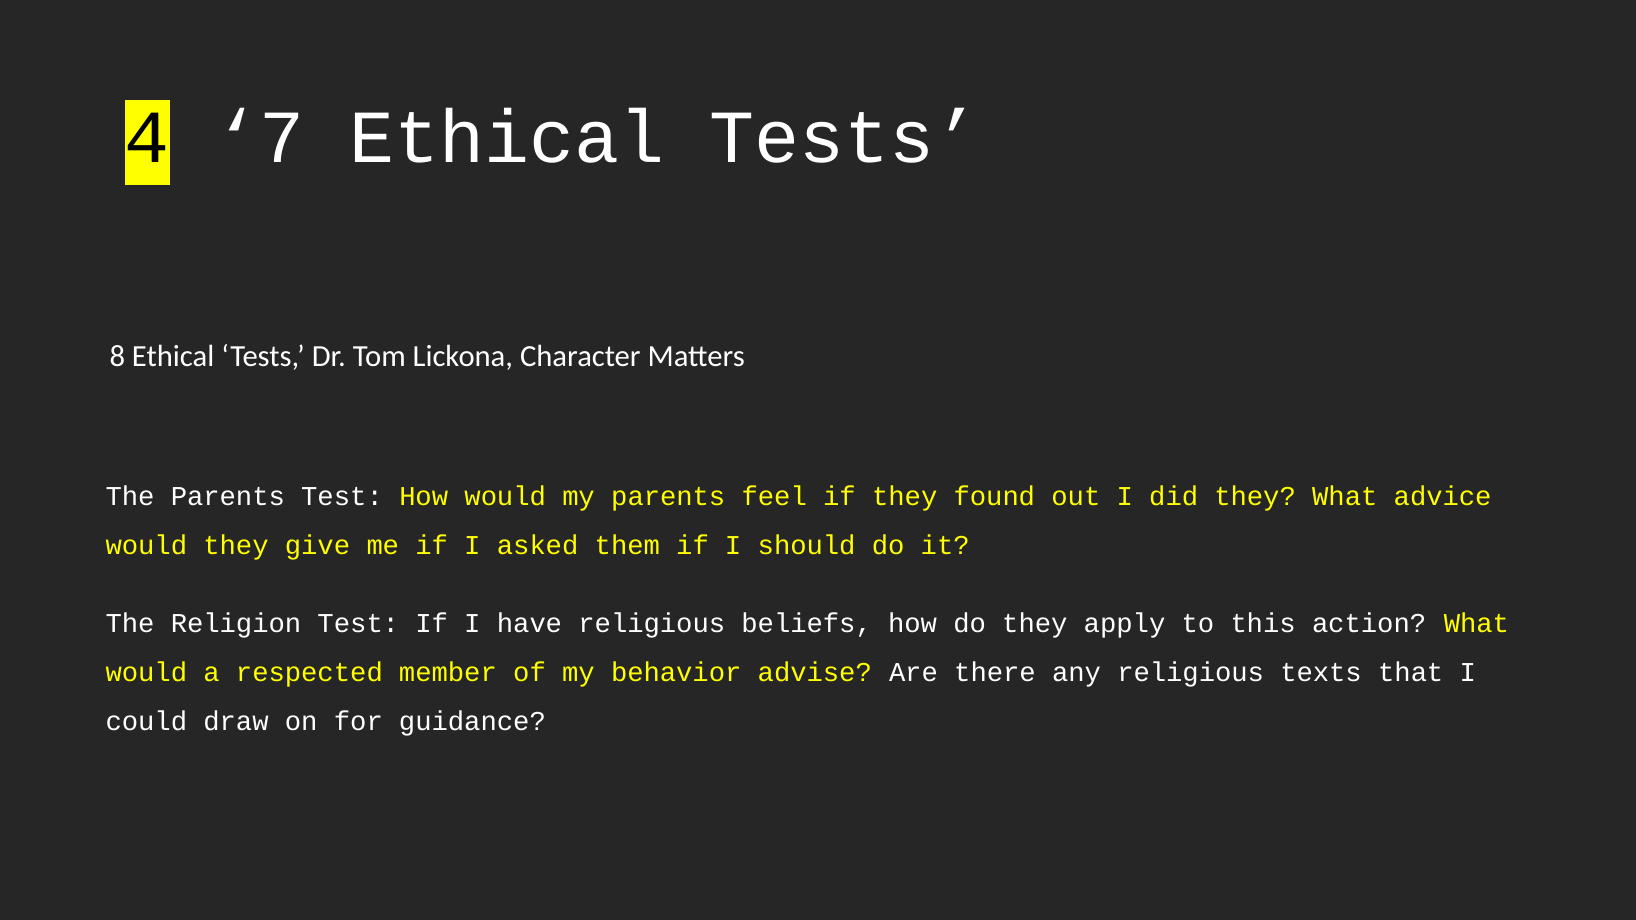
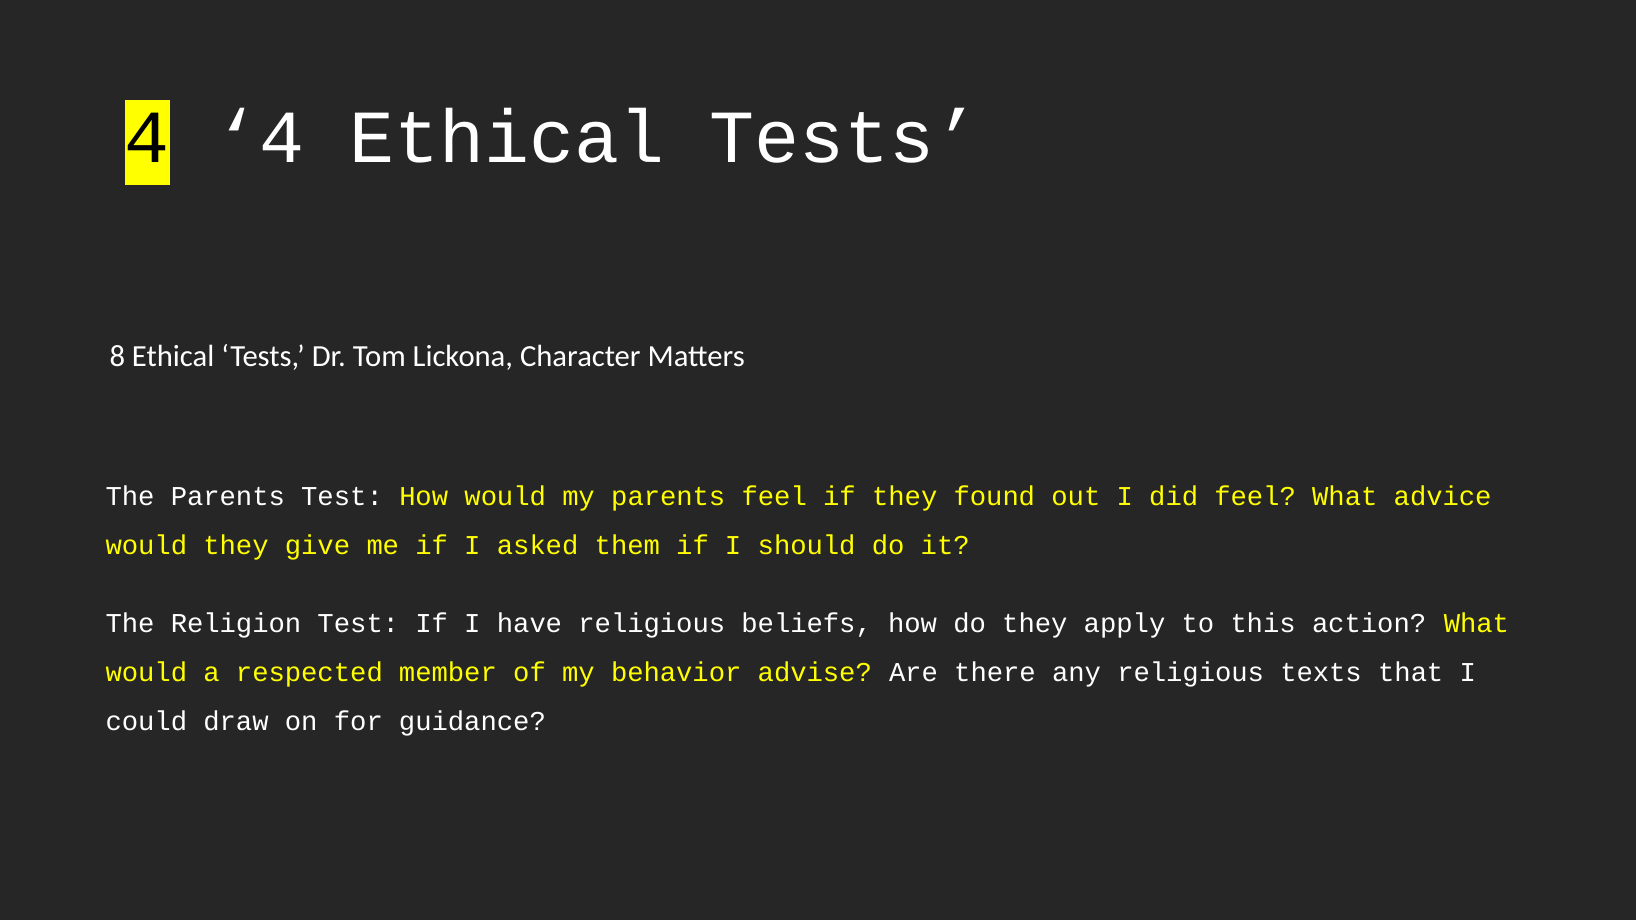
4 7: 7 -> 4
did they: they -> feel
